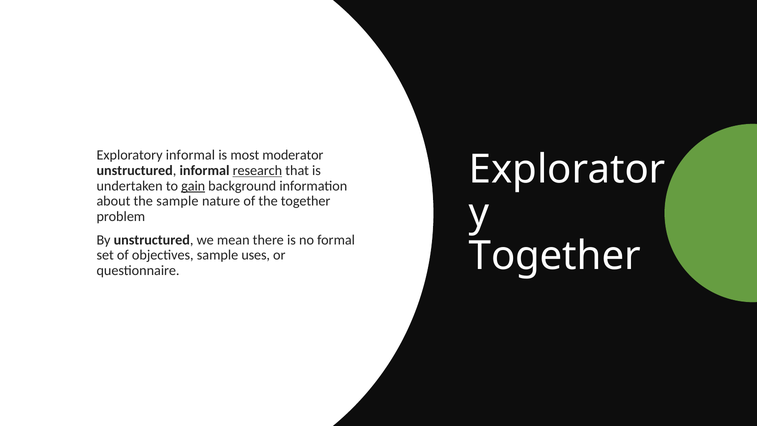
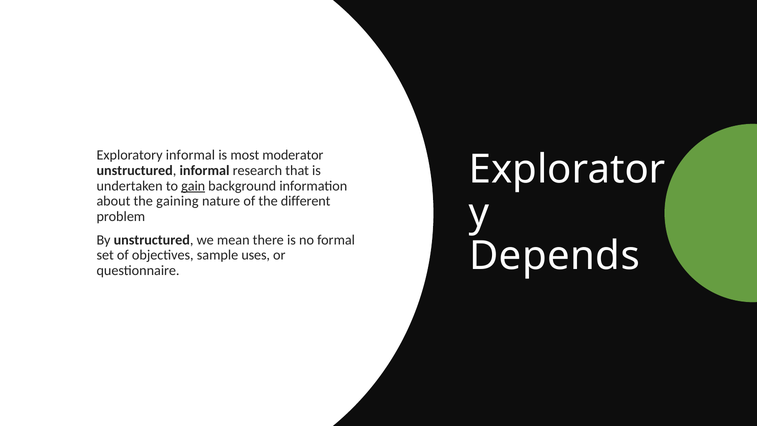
research underline: present -> none
the sample: sample -> gaining
the together: together -> different
Together at (555, 256): Together -> Depends
